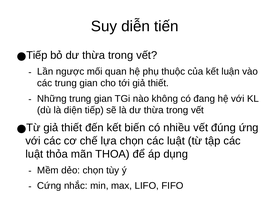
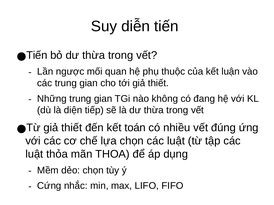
Tiếp at (37, 55): Tiếp -> Tiến
biến: biến -> toán
